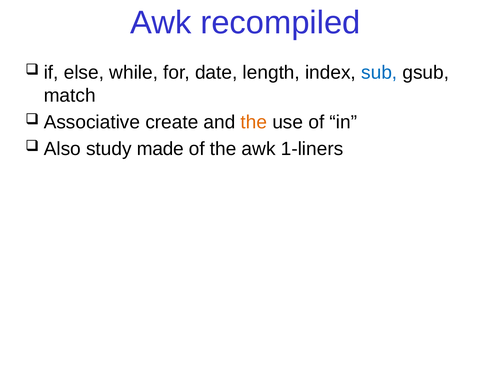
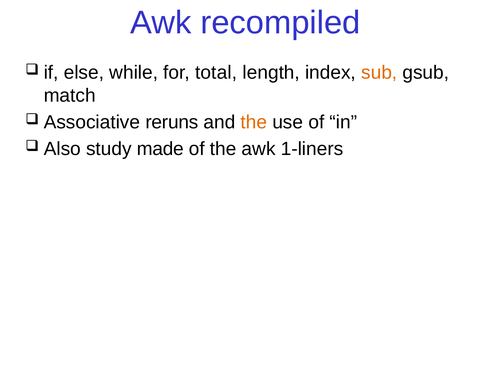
date: date -> total
sub colour: blue -> orange
create: create -> reruns
